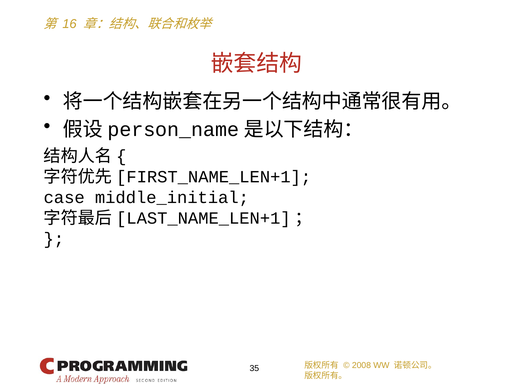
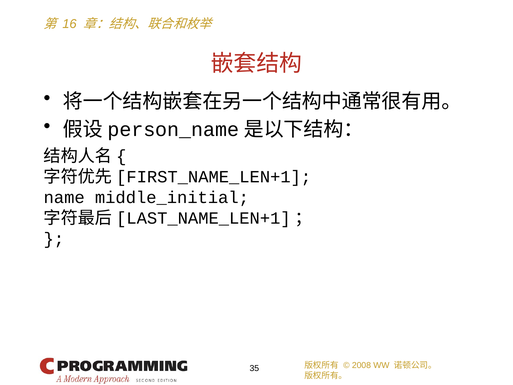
case: case -> name
